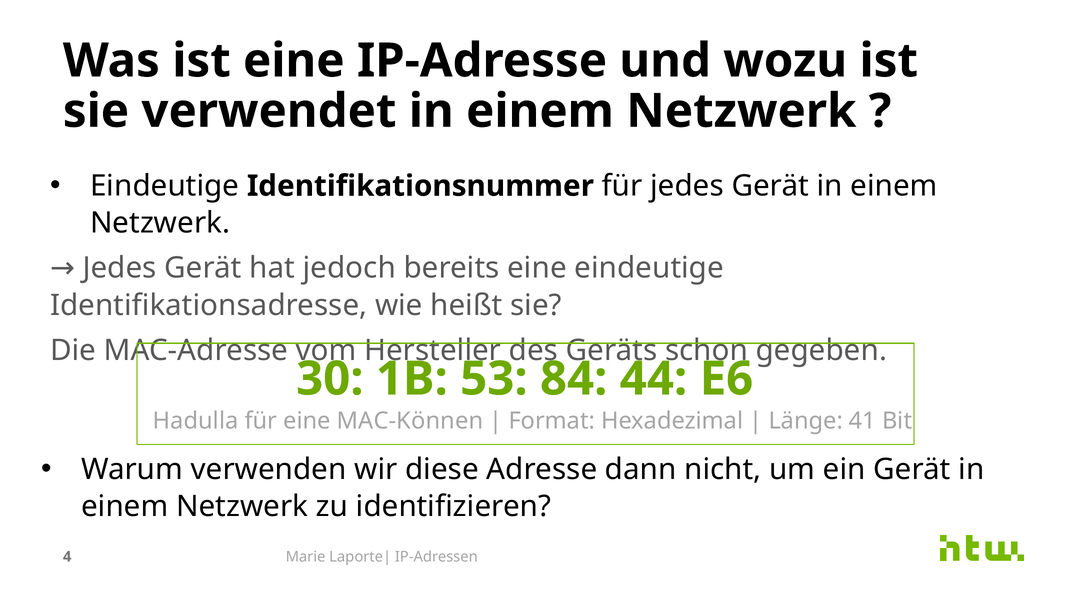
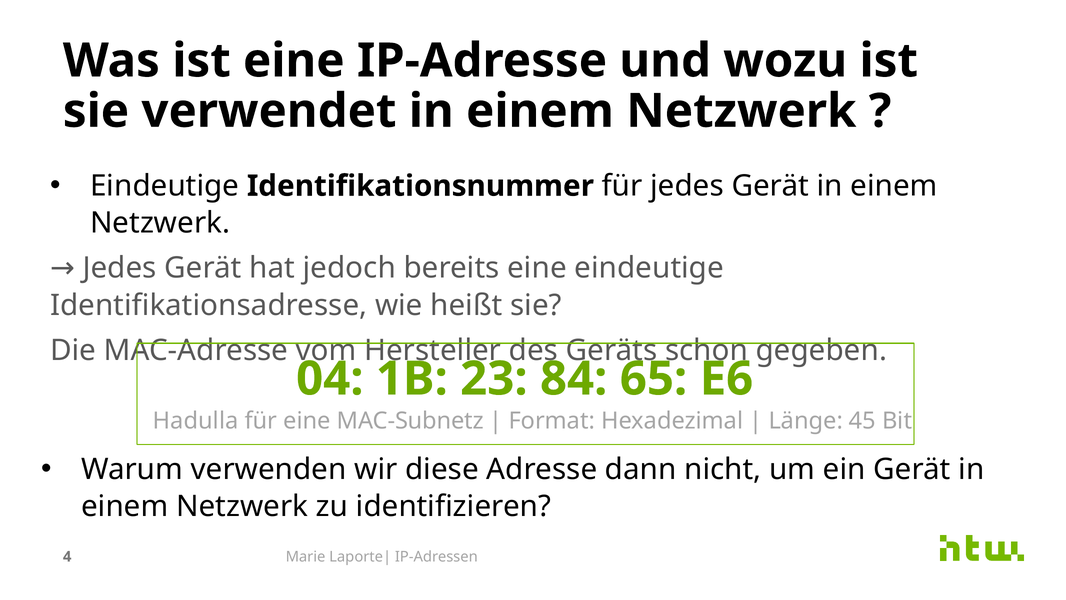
30: 30 -> 04
53: 53 -> 23
44: 44 -> 65
MAC-Können: MAC-Können -> MAC-Subnetz
41: 41 -> 45
